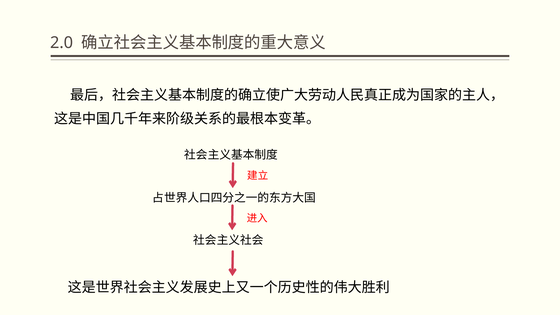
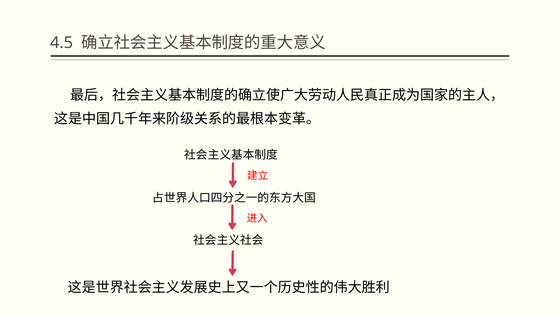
2.0: 2.0 -> 4.5
